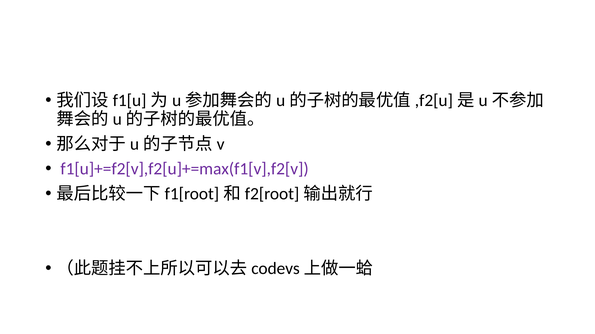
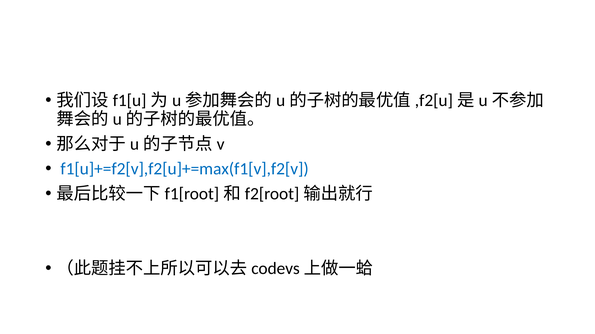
f1[u]+=f2[v],f2[u]+=max(f1[v],f2[v colour: purple -> blue
